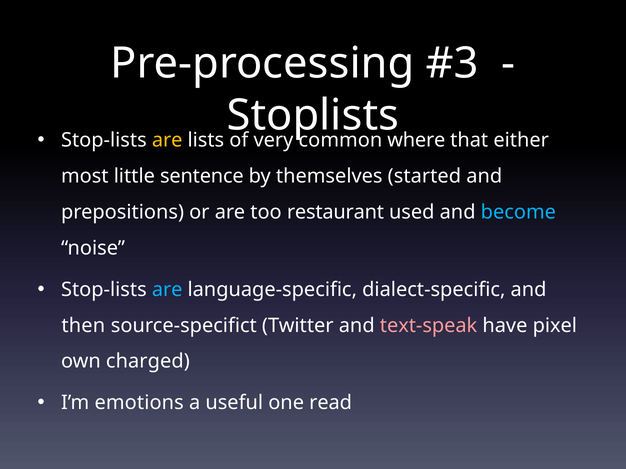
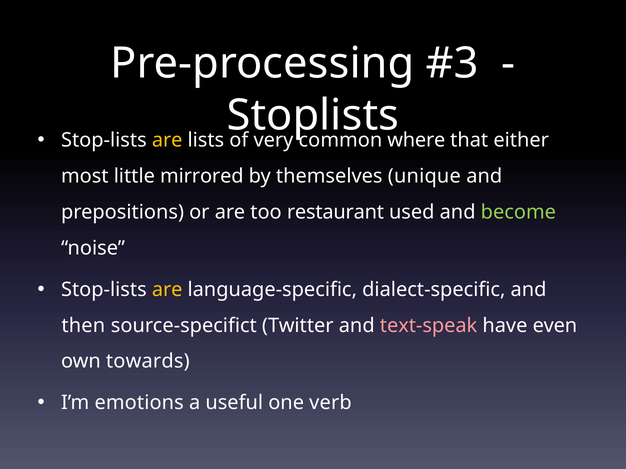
sentence: sentence -> mirrored
started: started -> unique
become colour: light blue -> light green
are at (167, 290) colour: light blue -> yellow
pixel: pixel -> even
charged: charged -> towards
read: read -> verb
